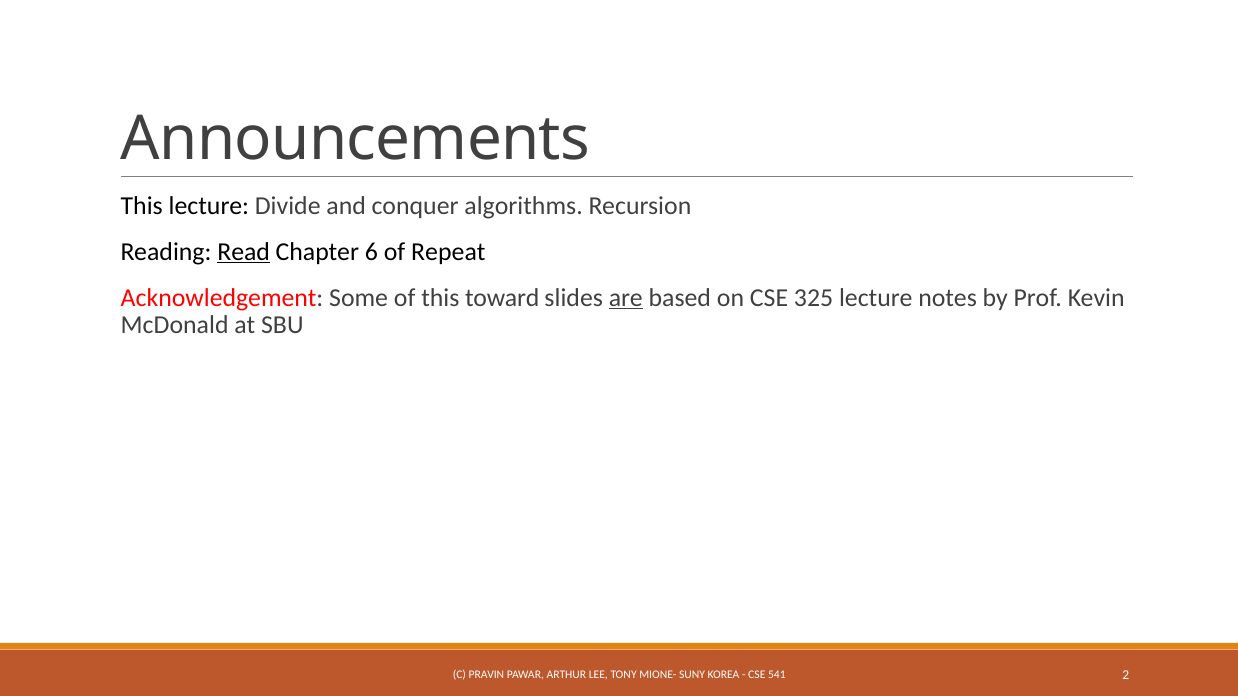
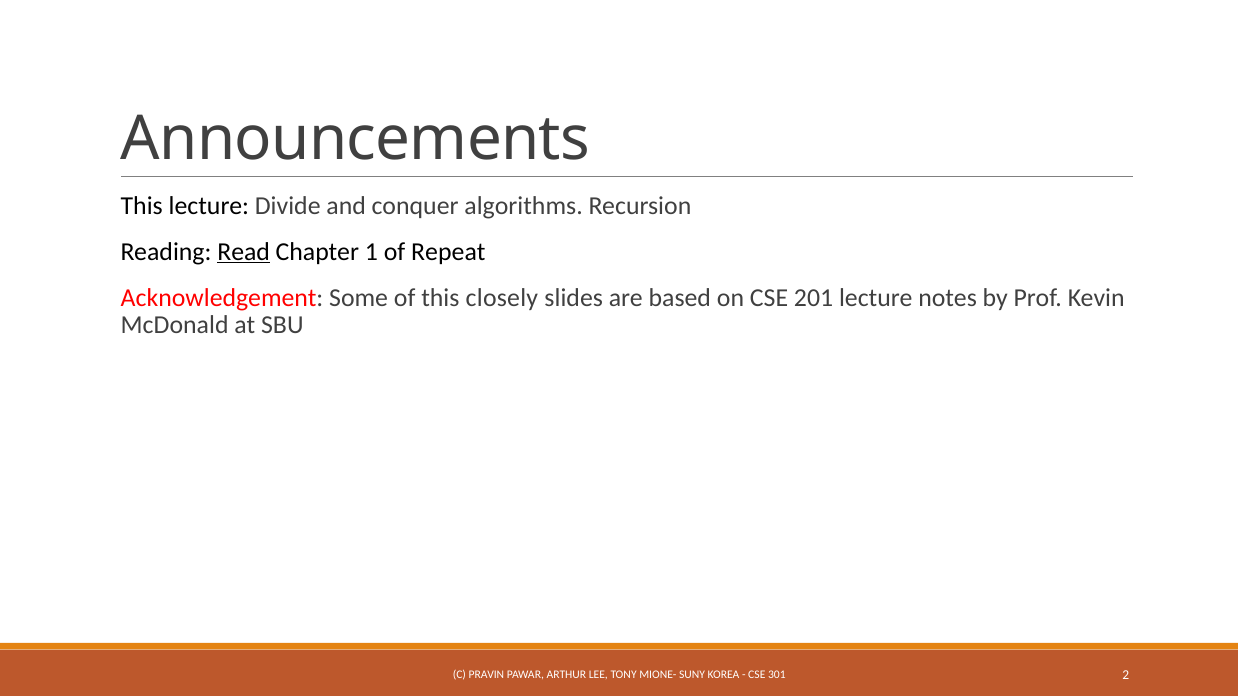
6: 6 -> 1
toward: toward -> closely
are underline: present -> none
325: 325 -> 201
541: 541 -> 301
